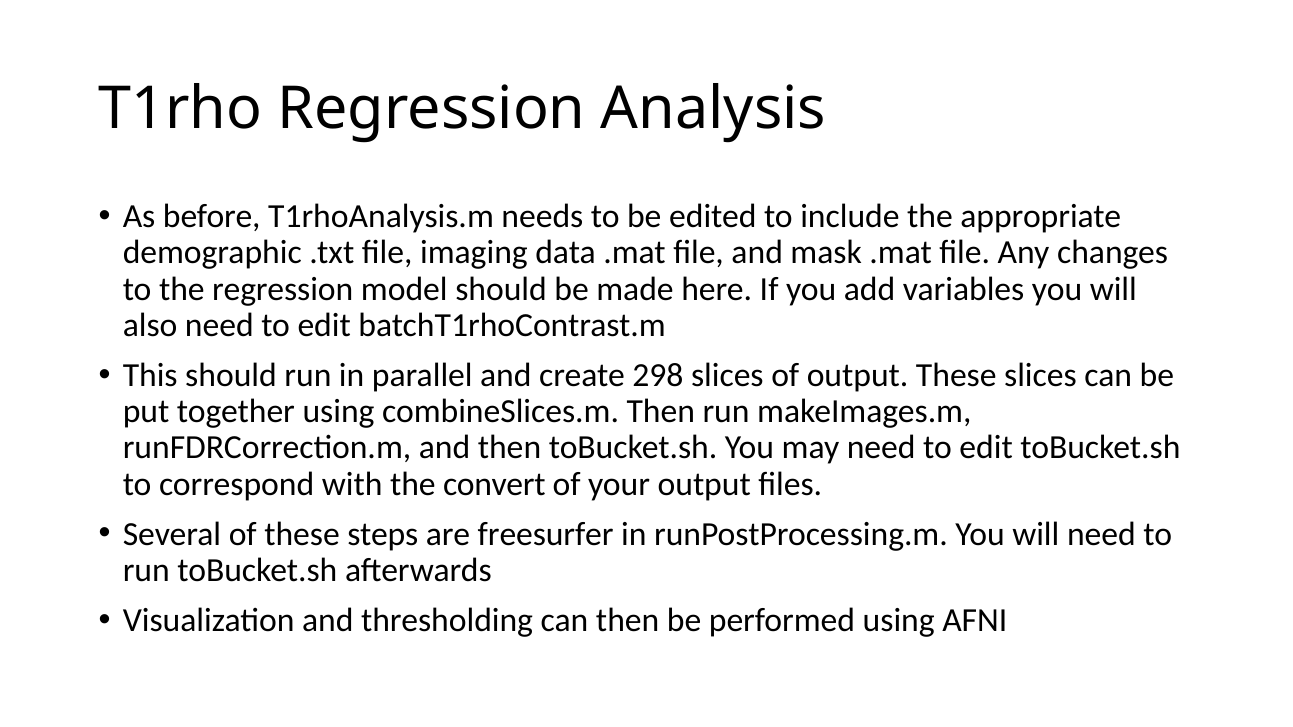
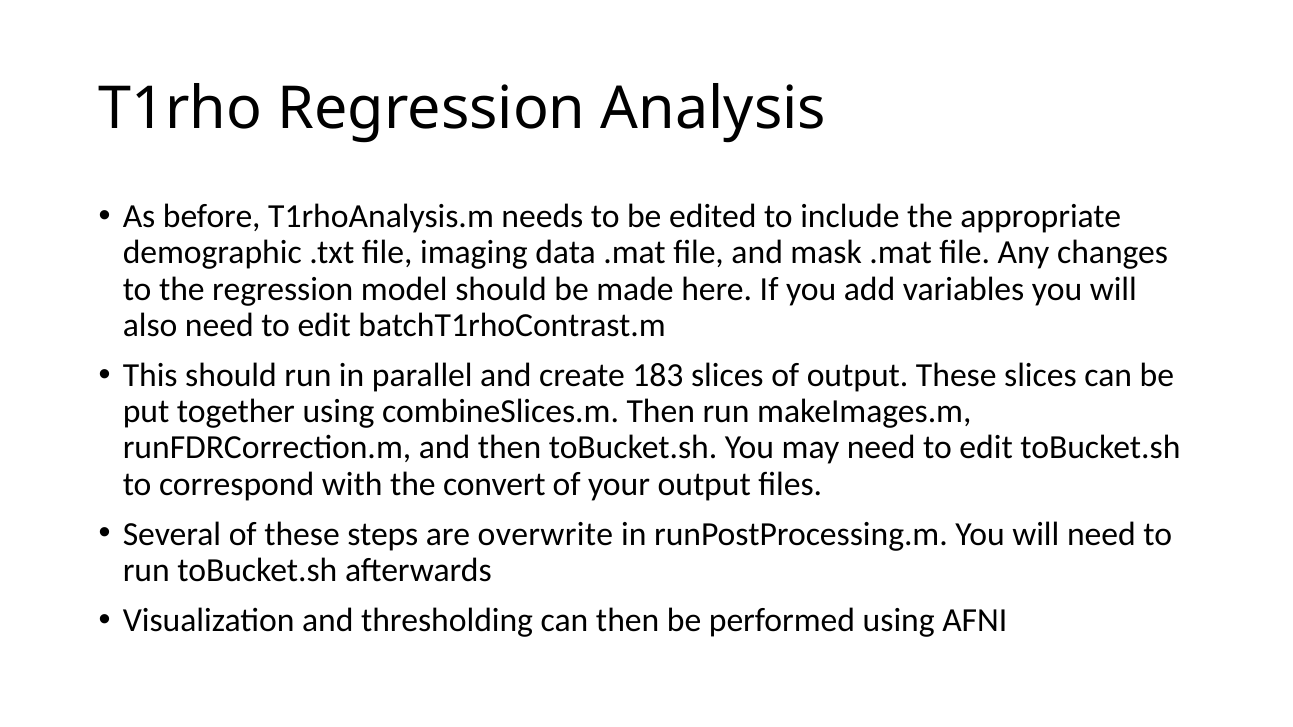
298: 298 -> 183
freesurfer: freesurfer -> overwrite
